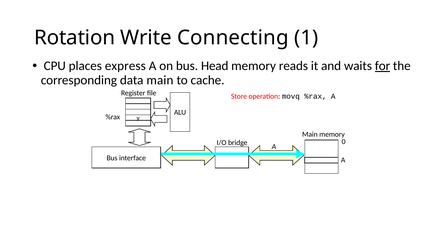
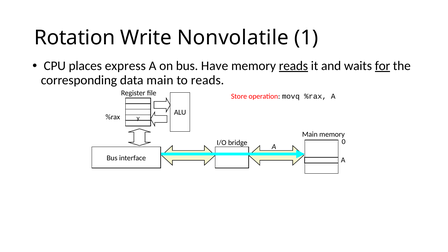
Connecting: Connecting -> Nonvolatile
Head: Head -> Have
reads at (293, 66) underline: none -> present
to cache: cache -> reads
